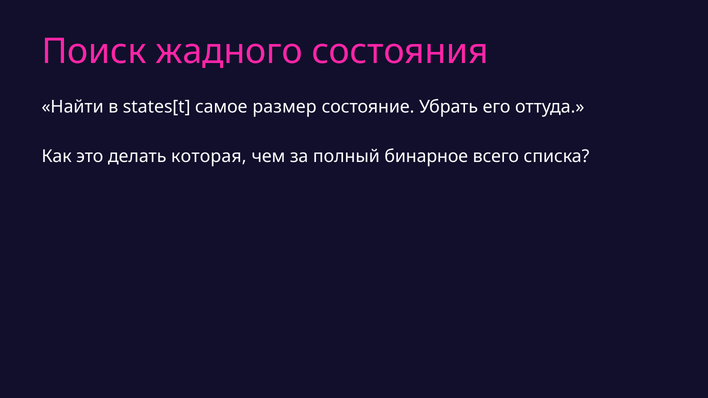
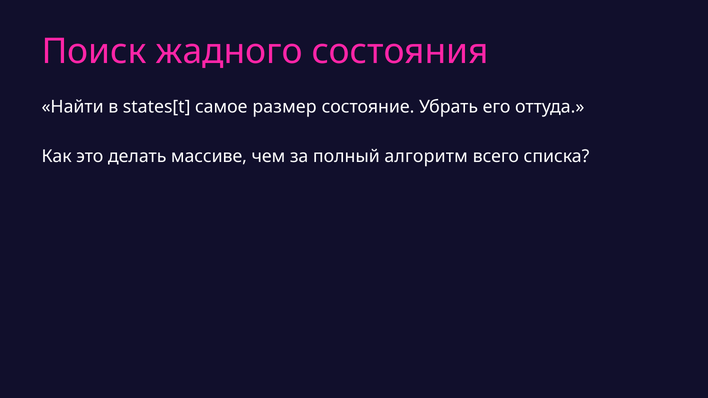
которая: которая -> массиве
бинарное: бинарное -> алгоритм
